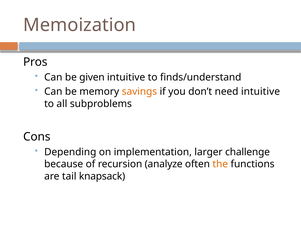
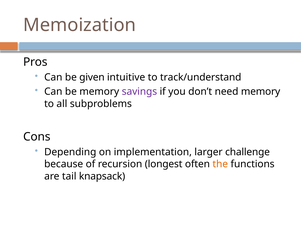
finds/understand: finds/understand -> track/understand
savings colour: orange -> purple
need intuitive: intuitive -> memory
analyze: analyze -> longest
